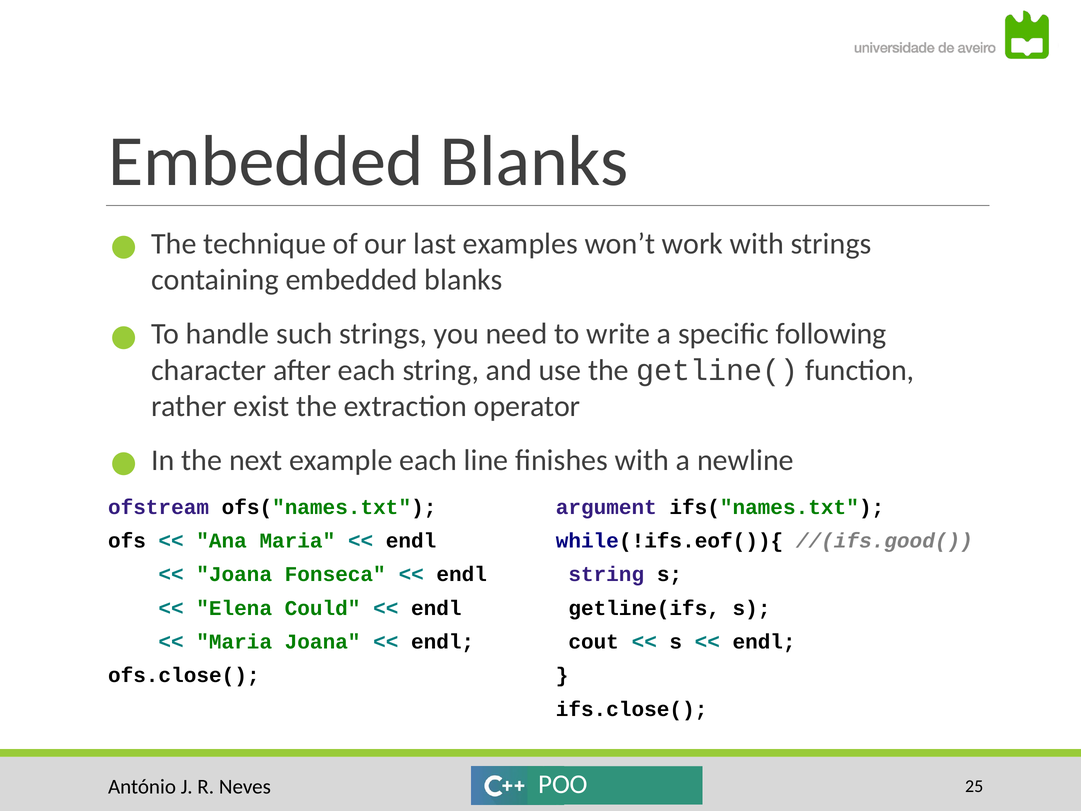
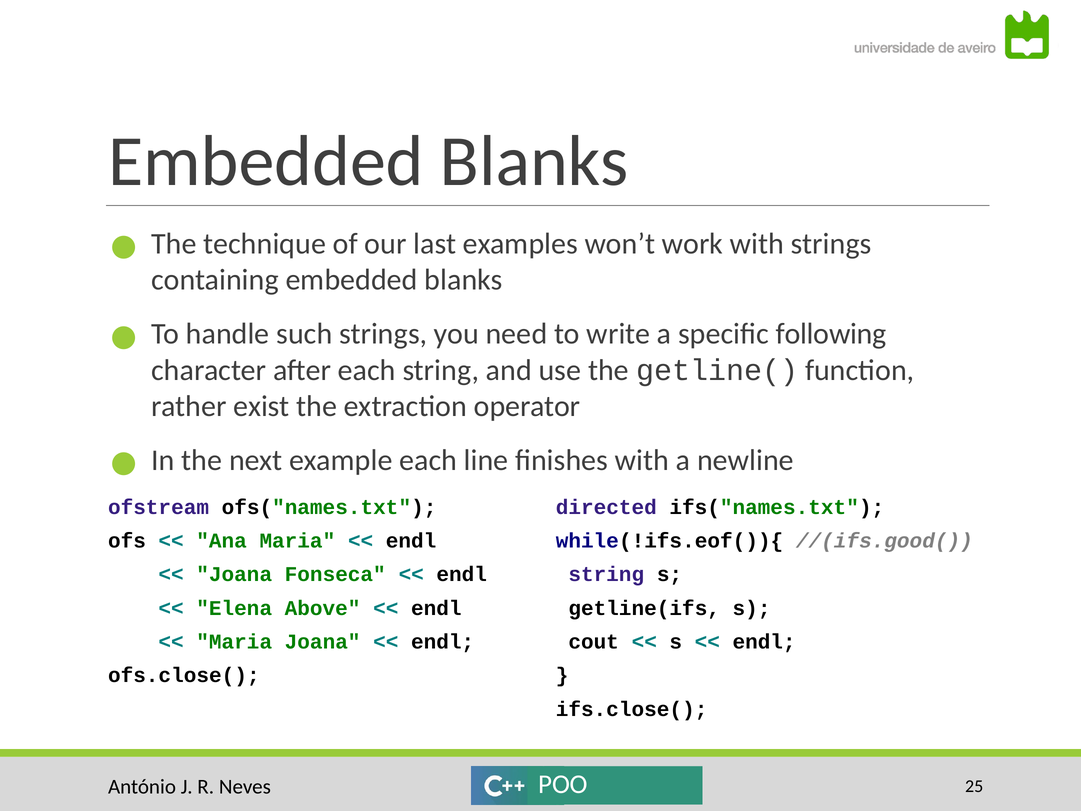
argument: argument -> directed
Could: Could -> Above
